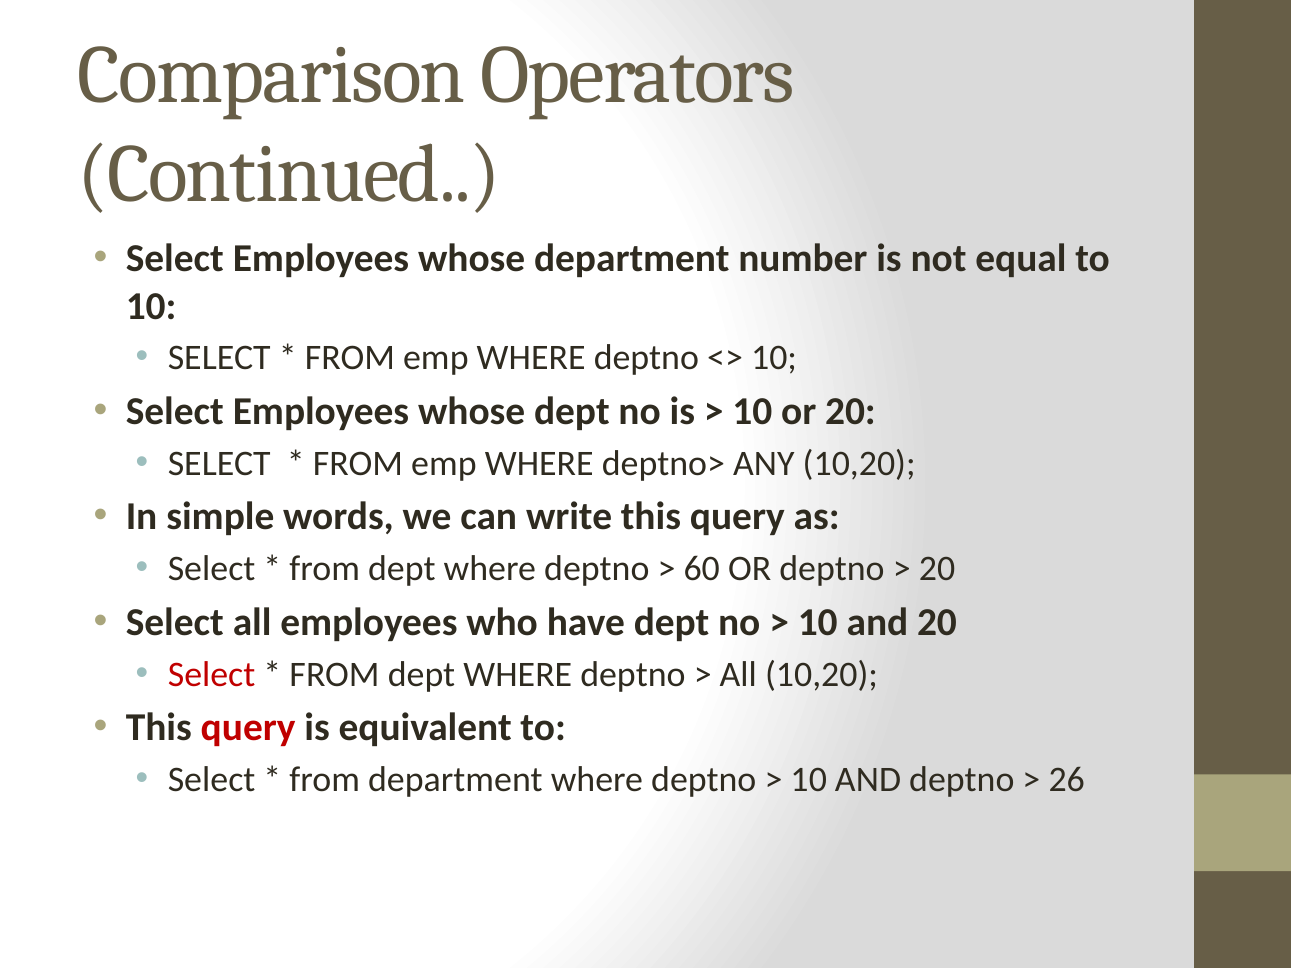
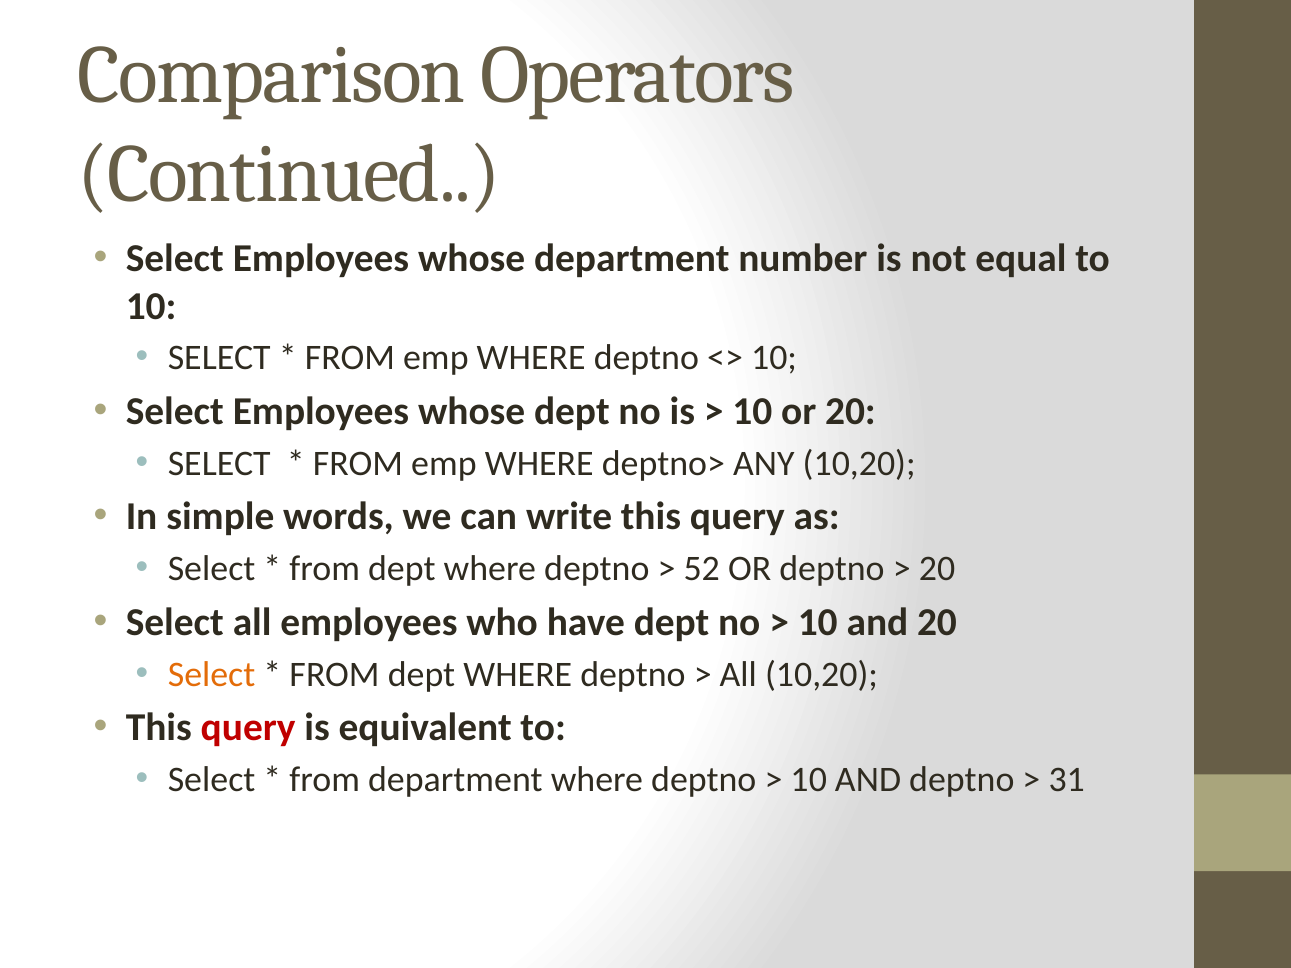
60: 60 -> 52
Select at (212, 674) colour: red -> orange
26: 26 -> 31
